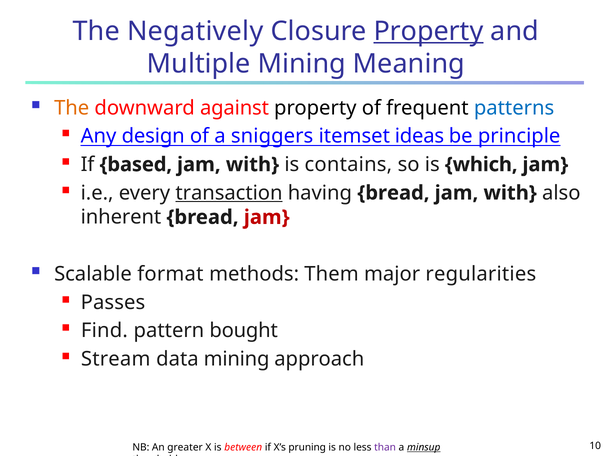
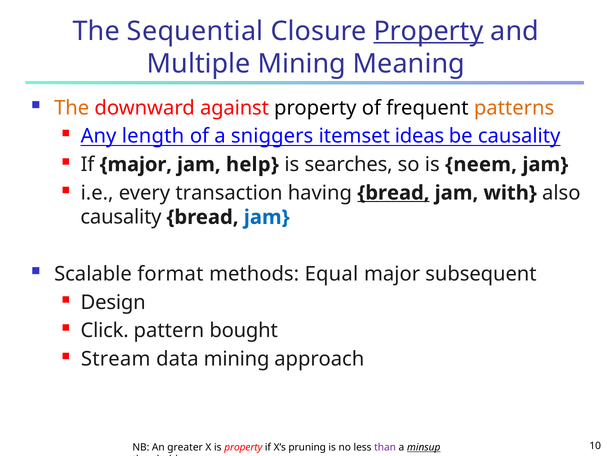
Negatively: Negatively -> Sequential
patterns colour: blue -> orange
design: design -> length
be principle: principle -> causality
If based: based -> major
with at (252, 164): with -> help
contains: contains -> searches
which: which -> neem
transaction underline: present -> none
bread at (393, 193) underline: none -> present
inherent at (121, 217): inherent -> causality
jam at (267, 217) colour: red -> blue
Them: Them -> Equal
regularities: regularities -> subsequent
Passes: Passes -> Design
Find: Find -> Click
is between: between -> property
